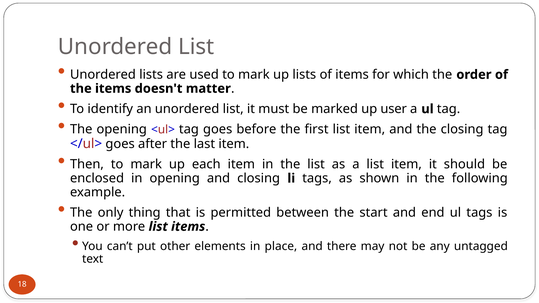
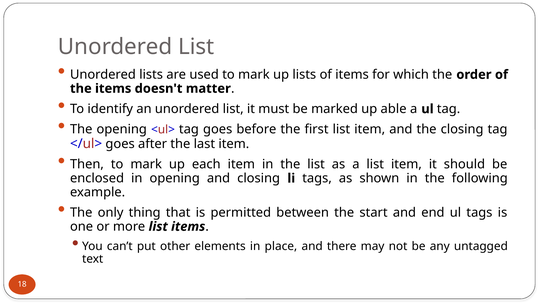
user: user -> able
